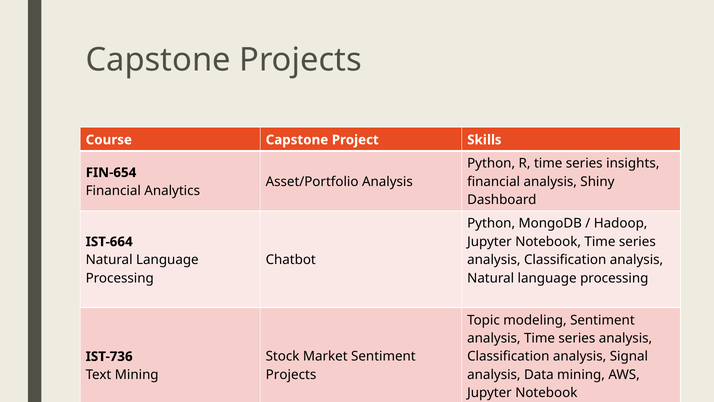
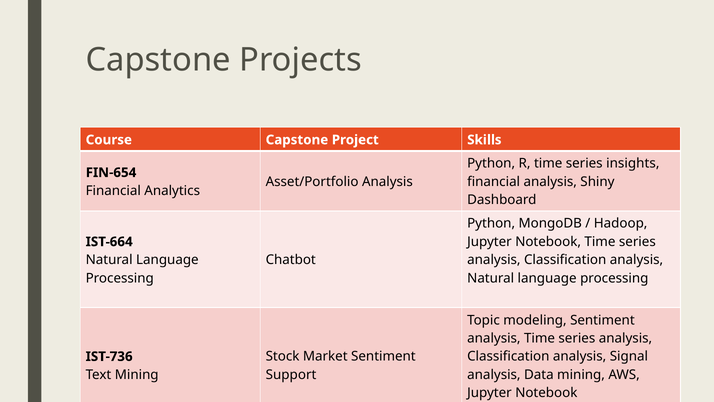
Projects at (291, 374): Projects -> Support
